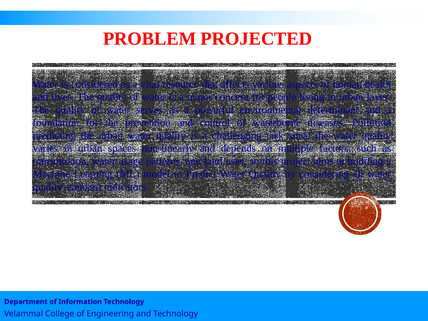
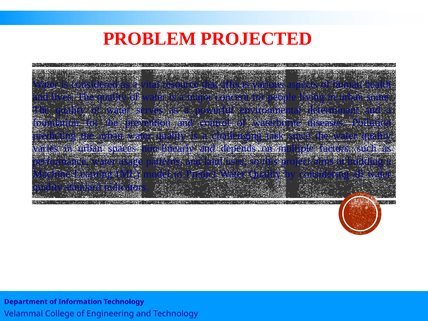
layer: layer -> some
transmission: transmission -> performance
